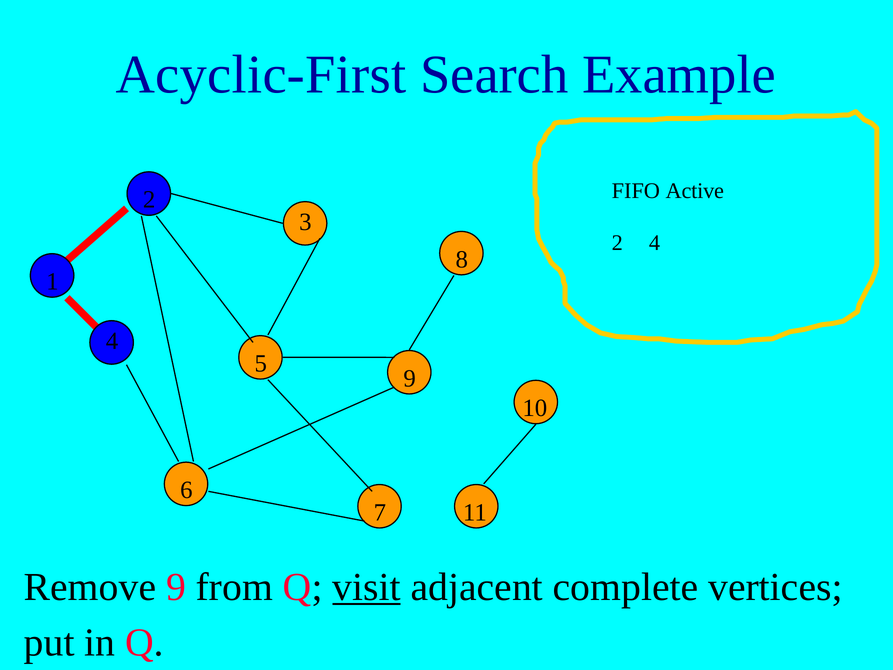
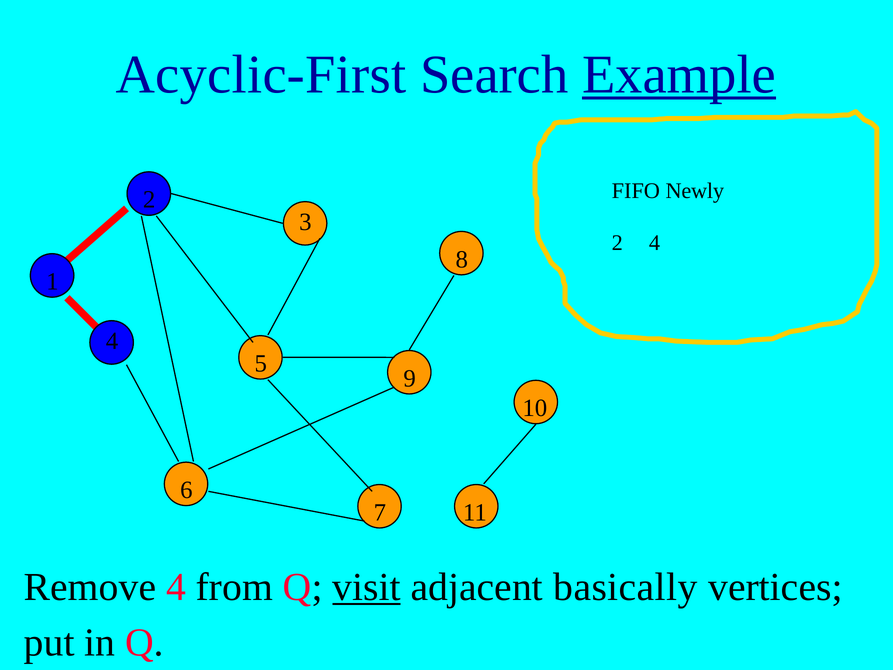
Example underline: none -> present
Active: Active -> Newly
Remove 9: 9 -> 4
complete: complete -> basically
